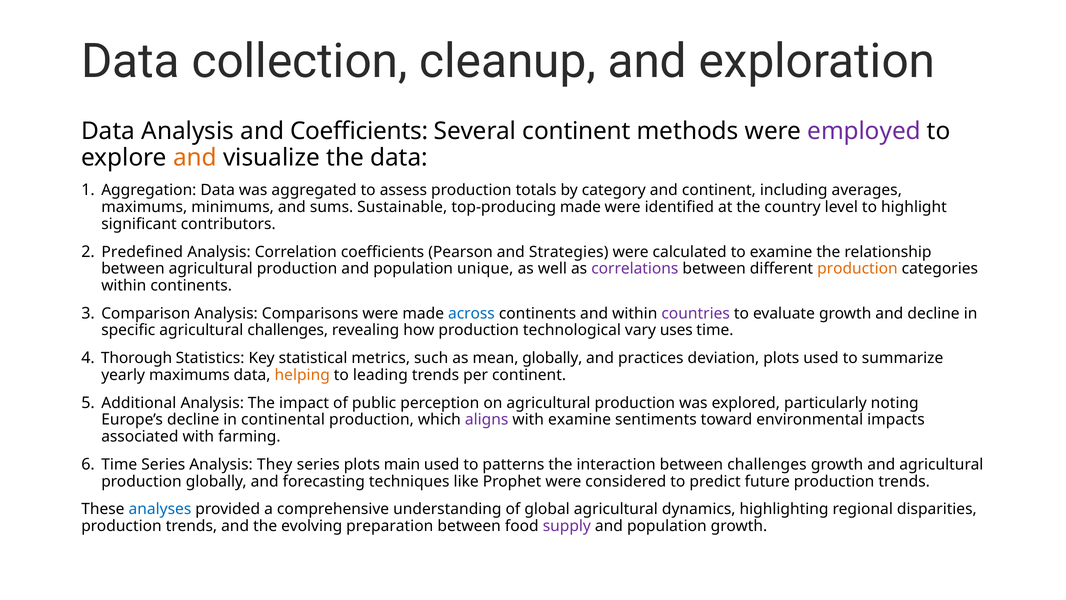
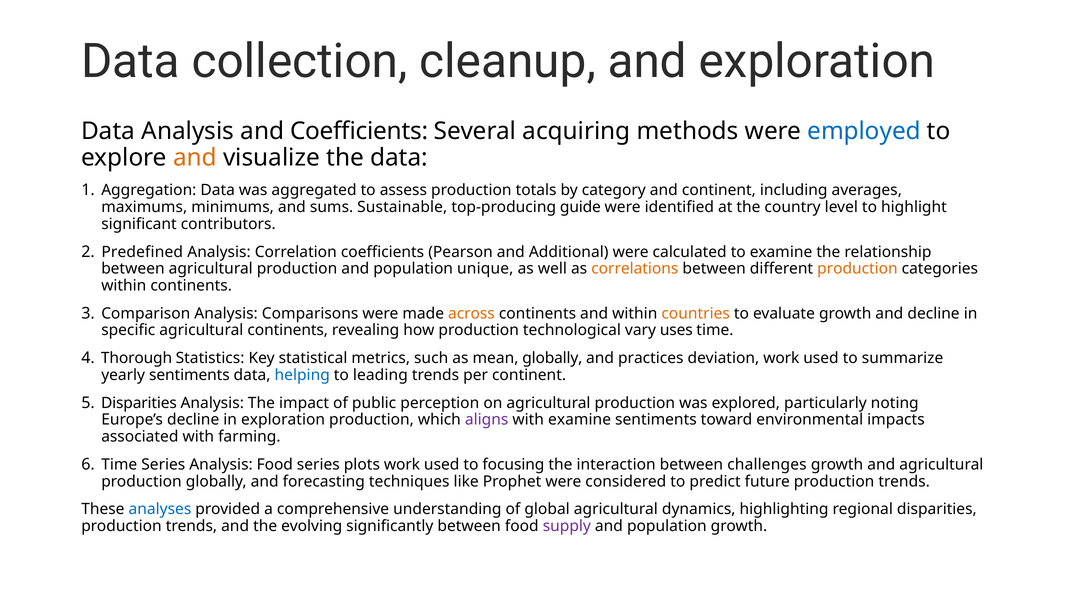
Several continent: continent -> acquiring
employed colour: purple -> blue
top-producing made: made -> guide
Strategies: Strategies -> Additional
correlations colour: purple -> orange
across colour: blue -> orange
countries colour: purple -> orange
agricultural challenges: challenges -> continents
deviation plots: plots -> work
yearly maximums: maximums -> sentiments
helping colour: orange -> blue
Additional at (139, 403): Additional -> Disparities
in continental: continental -> exploration
Analysis They: They -> Food
plots main: main -> work
patterns: patterns -> focusing
preparation: preparation -> significantly
